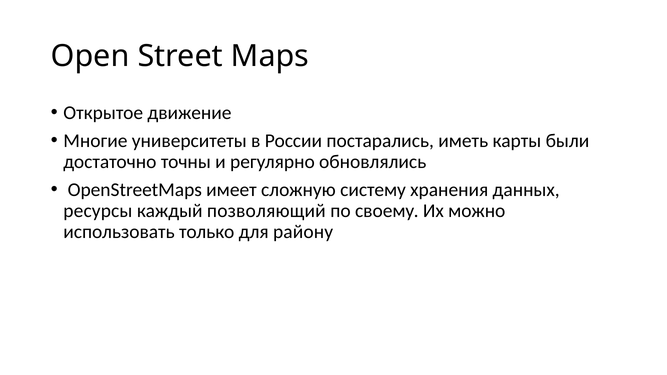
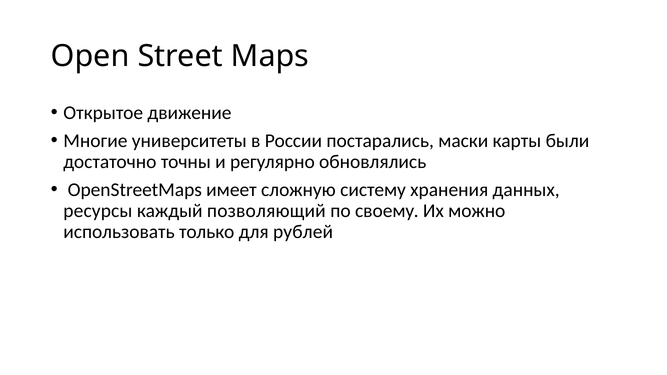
иметь: иметь -> маски
району: району -> рублей
